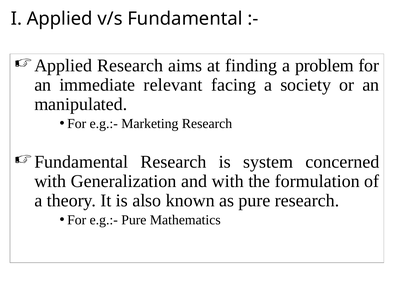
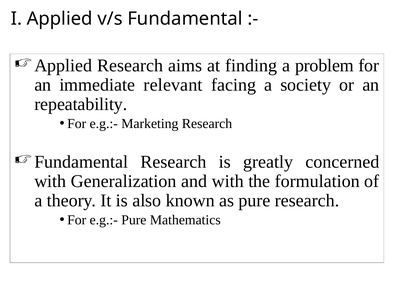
manipulated: manipulated -> repeatability
system: system -> greatly
